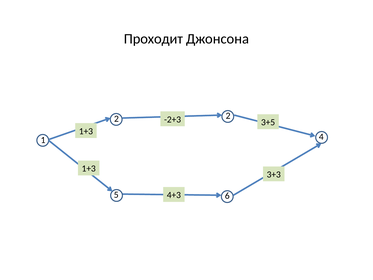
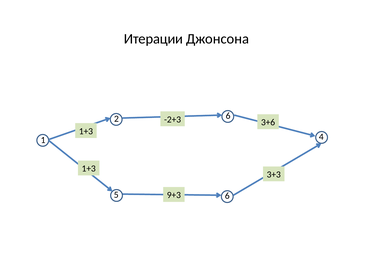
Проходит: Проходит -> Итерации
2 2: 2 -> 6
3+5: 3+5 -> 3+6
4+3: 4+3 -> 9+3
